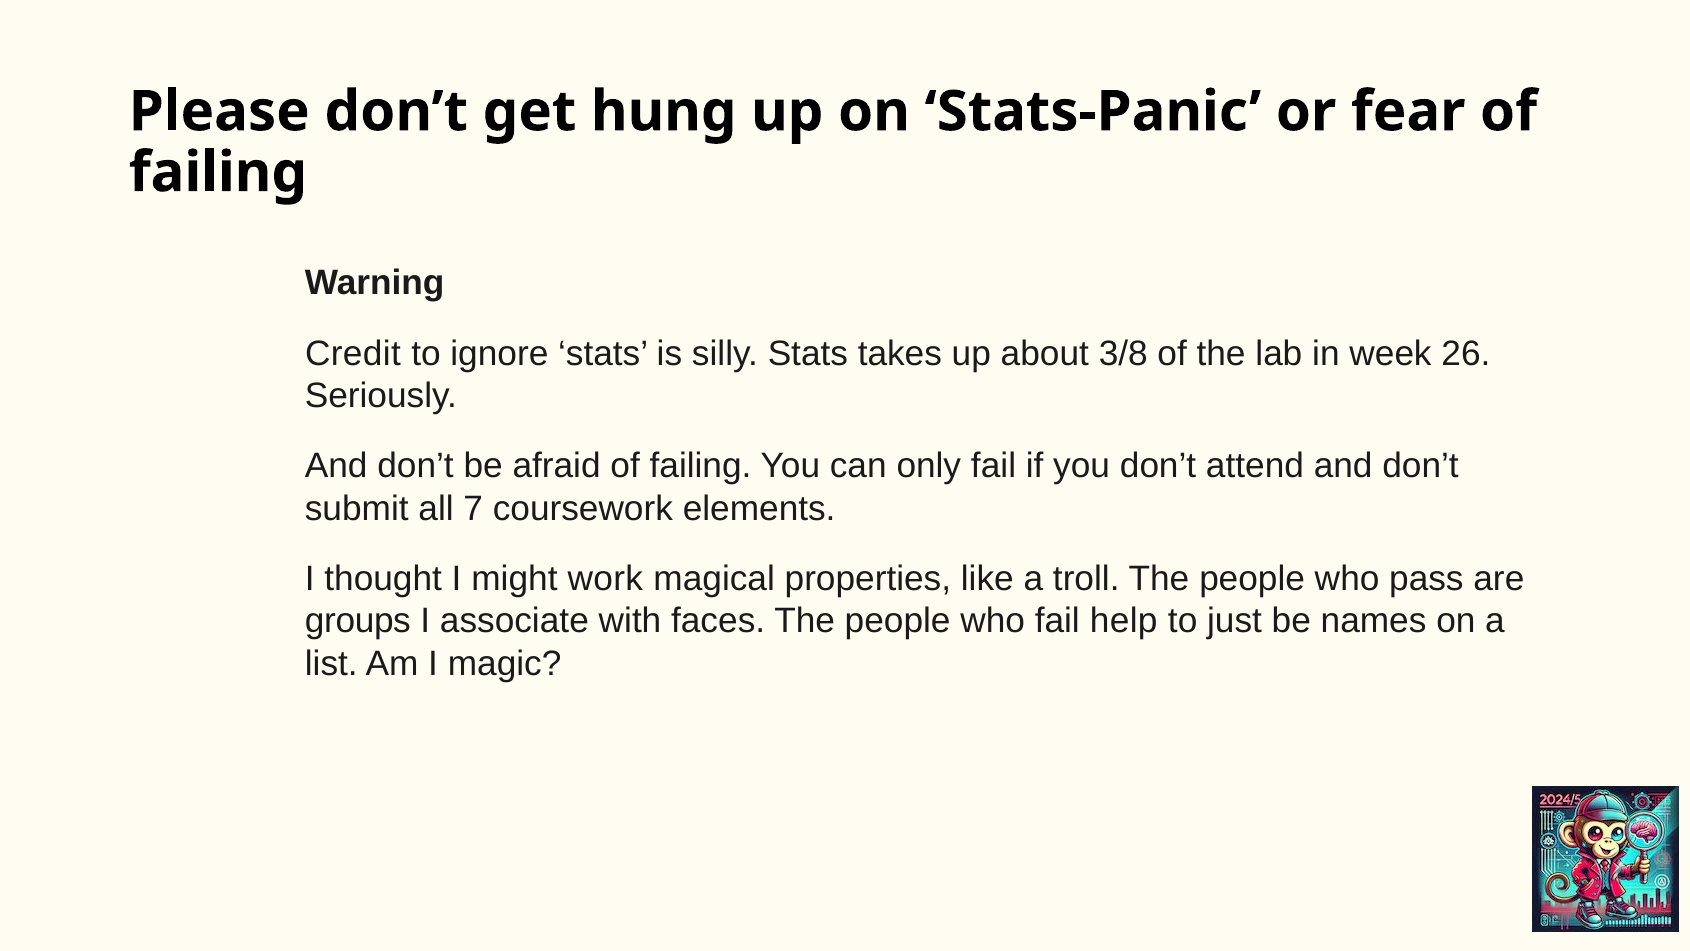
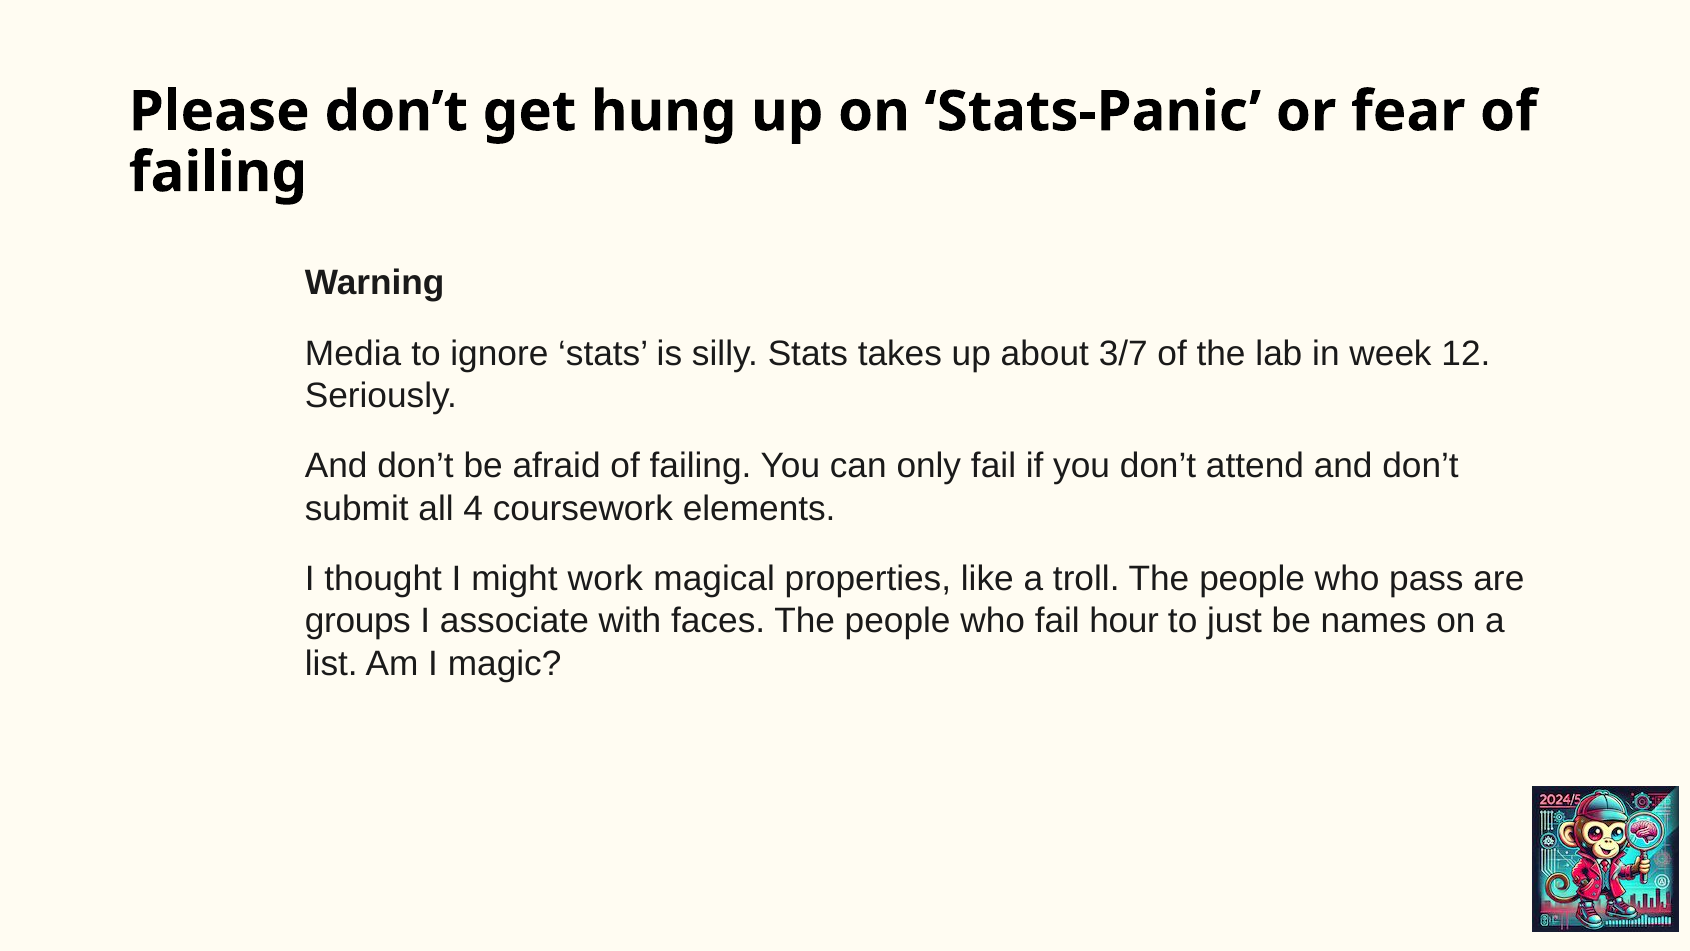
Credit: Credit -> Media
3/8: 3/8 -> 3/7
26: 26 -> 12
7: 7 -> 4
help: help -> hour
